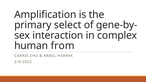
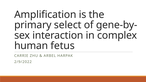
from: from -> fetus
